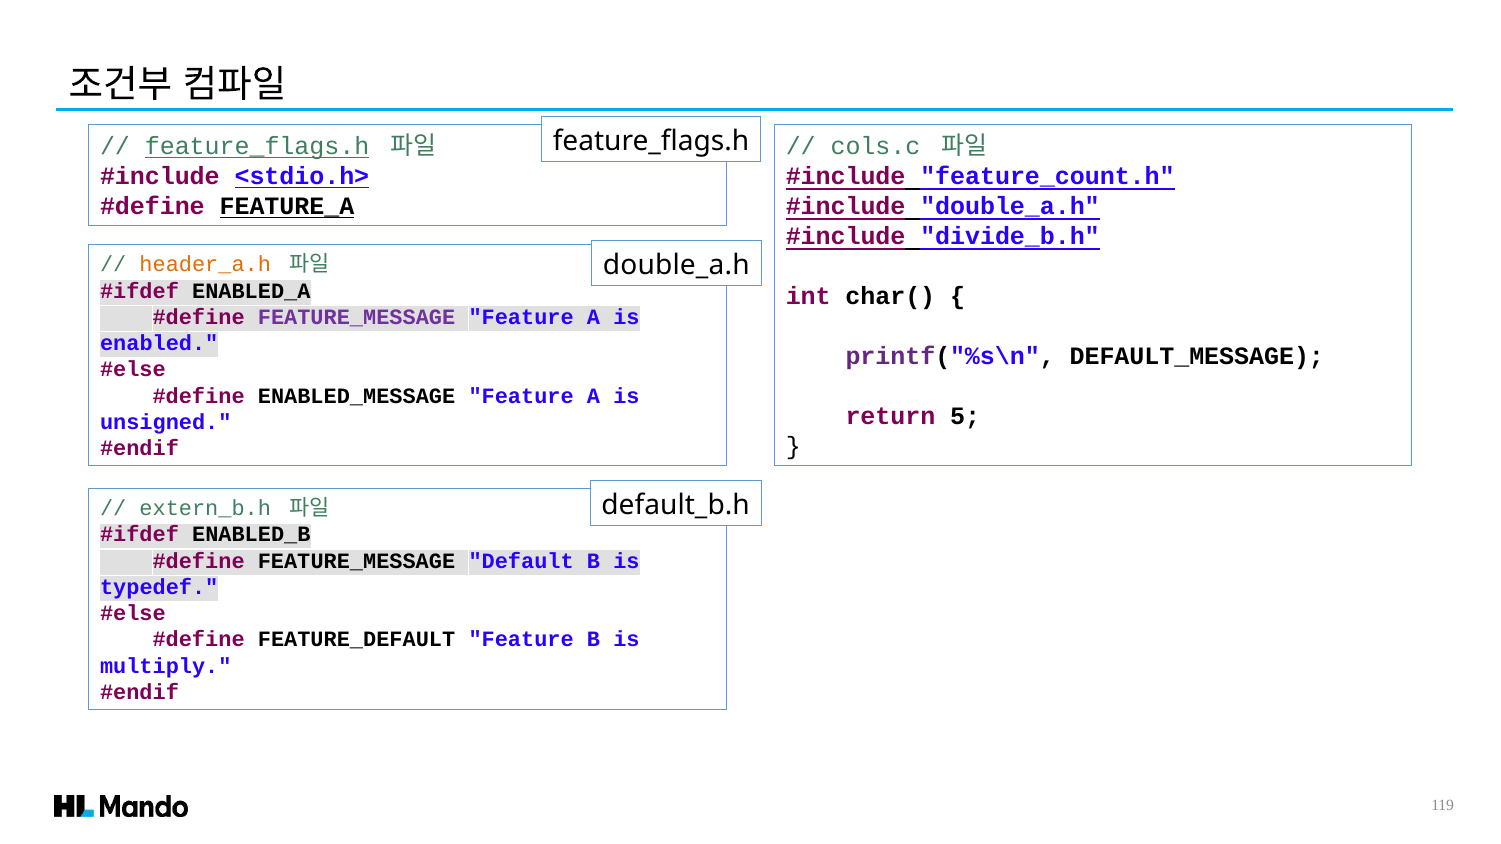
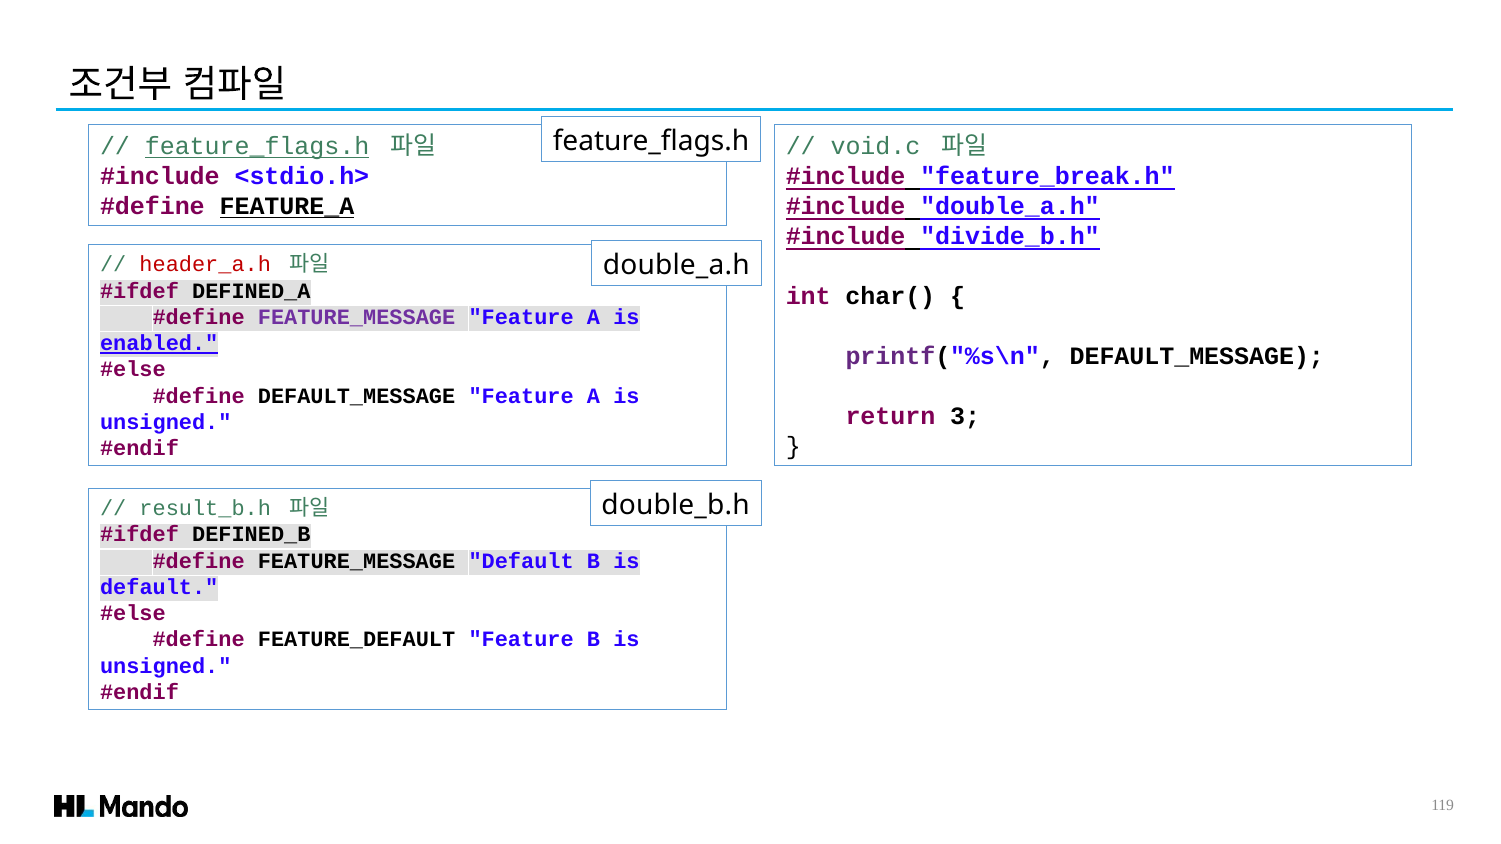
cols.c: cols.c -> void.c
<stdio.h> underline: present -> none
feature_count.h: feature_count.h -> feature_break.h
header_a.h colour: orange -> red
ENABLED_A: ENABLED_A -> DEFINED_A
enabled underline: none -> present
ENABLED_MESSAGE at (357, 396): ENABLED_MESSAGE -> DEFAULT_MESSAGE
5: 5 -> 3
default_b.h: default_b.h -> double_b.h
extern_b.h: extern_b.h -> result_b.h
ENABLED_B: ENABLED_B -> DEFINED_B
typedef at (159, 587): typedef -> default
multiply at (166, 666): multiply -> unsigned
